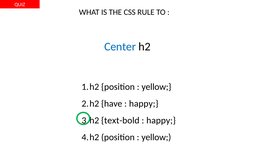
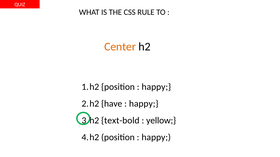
Center colour: blue -> orange
yellow at (156, 87): yellow -> happy
happy at (161, 121): happy -> yellow
yellow at (156, 138): yellow -> happy
